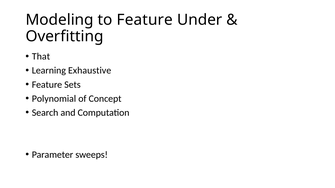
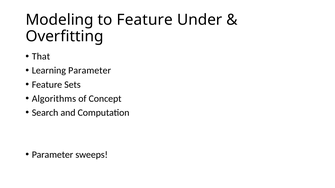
Learning Exhaustive: Exhaustive -> Parameter
Polynomial: Polynomial -> Algorithms
